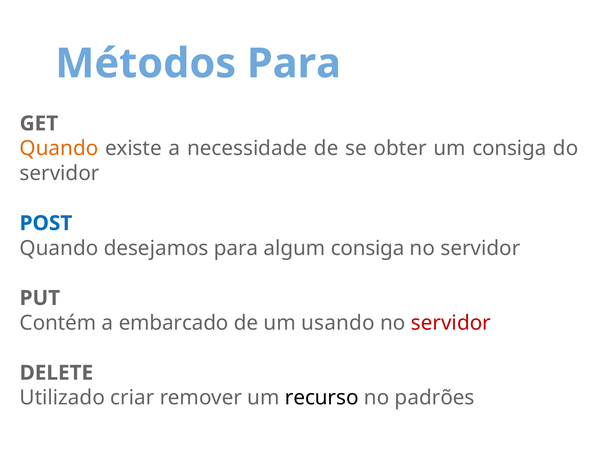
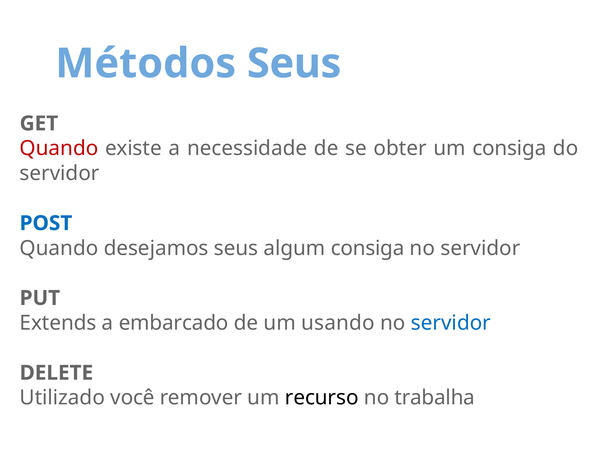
Métodos Para: Para -> Seus
Quando at (59, 148) colour: orange -> red
desejamos para: para -> seus
Contém: Contém -> Extends
servidor at (451, 323) colour: red -> blue
criar: criar -> você
padrões: padrões -> trabalha
